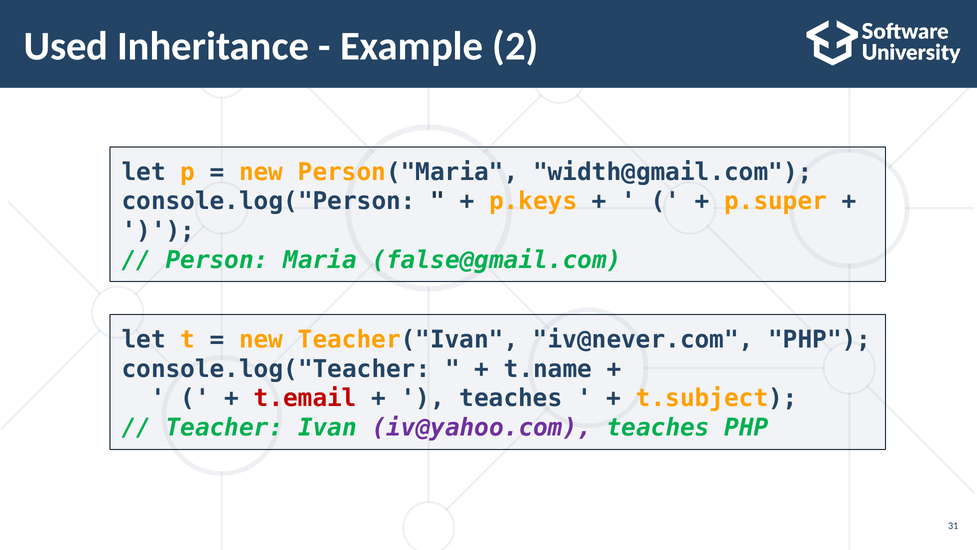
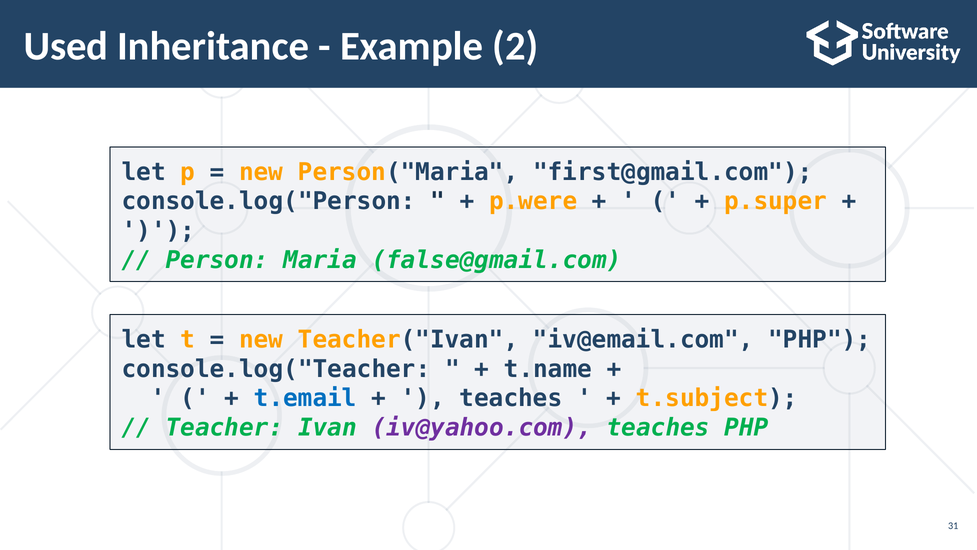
width@gmail.com: width@gmail.com -> first@gmail.com
p.keys: p.keys -> p.were
iv@never.com: iv@never.com -> iv@email.com
t.email colour: red -> blue
